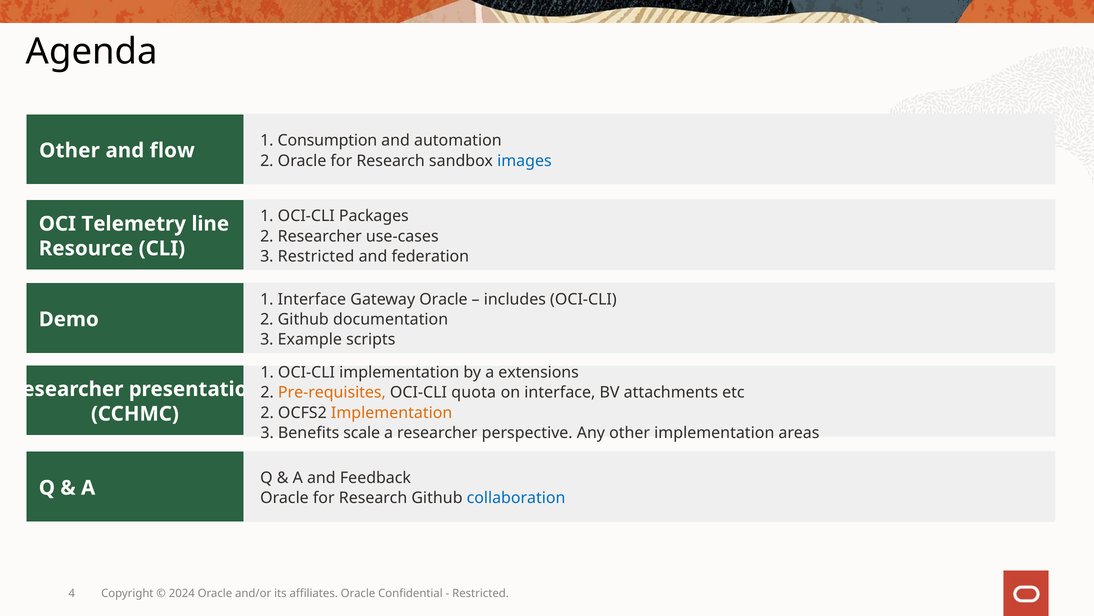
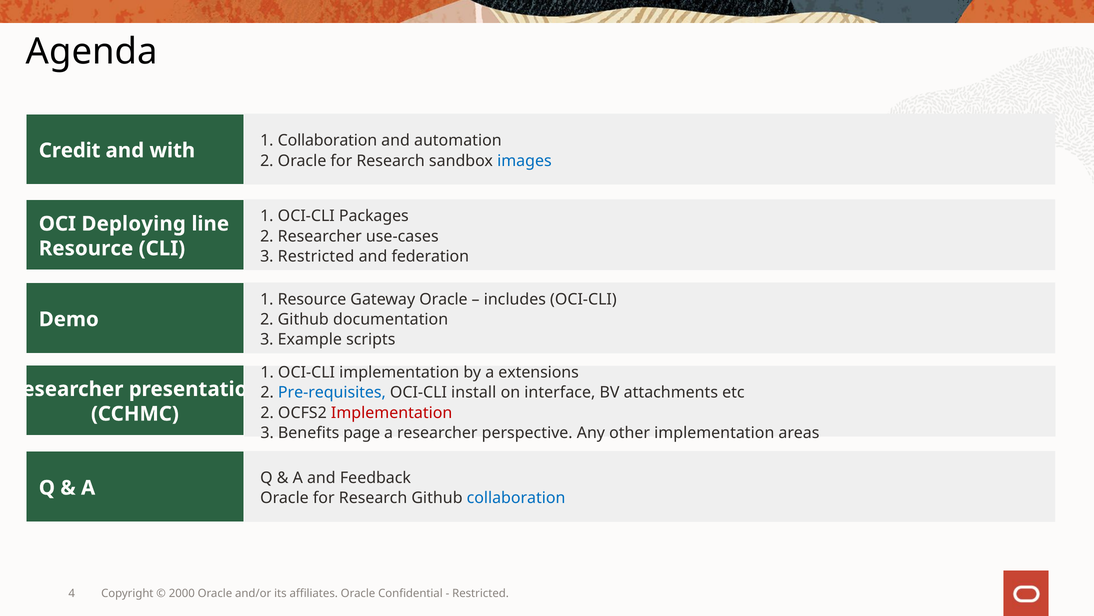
1 Consumption: Consumption -> Collaboration
Other at (69, 150): Other -> Credit
flow: flow -> with
Telemetry: Telemetry -> Deploying
1 Interface: Interface -> Resource
Pre-requisites colour: orange -> blue
quota: quota -> install
Implementation at (392, 412) colour: orange -> red
scale: scale -> page
2024: 2024 -> 2000
